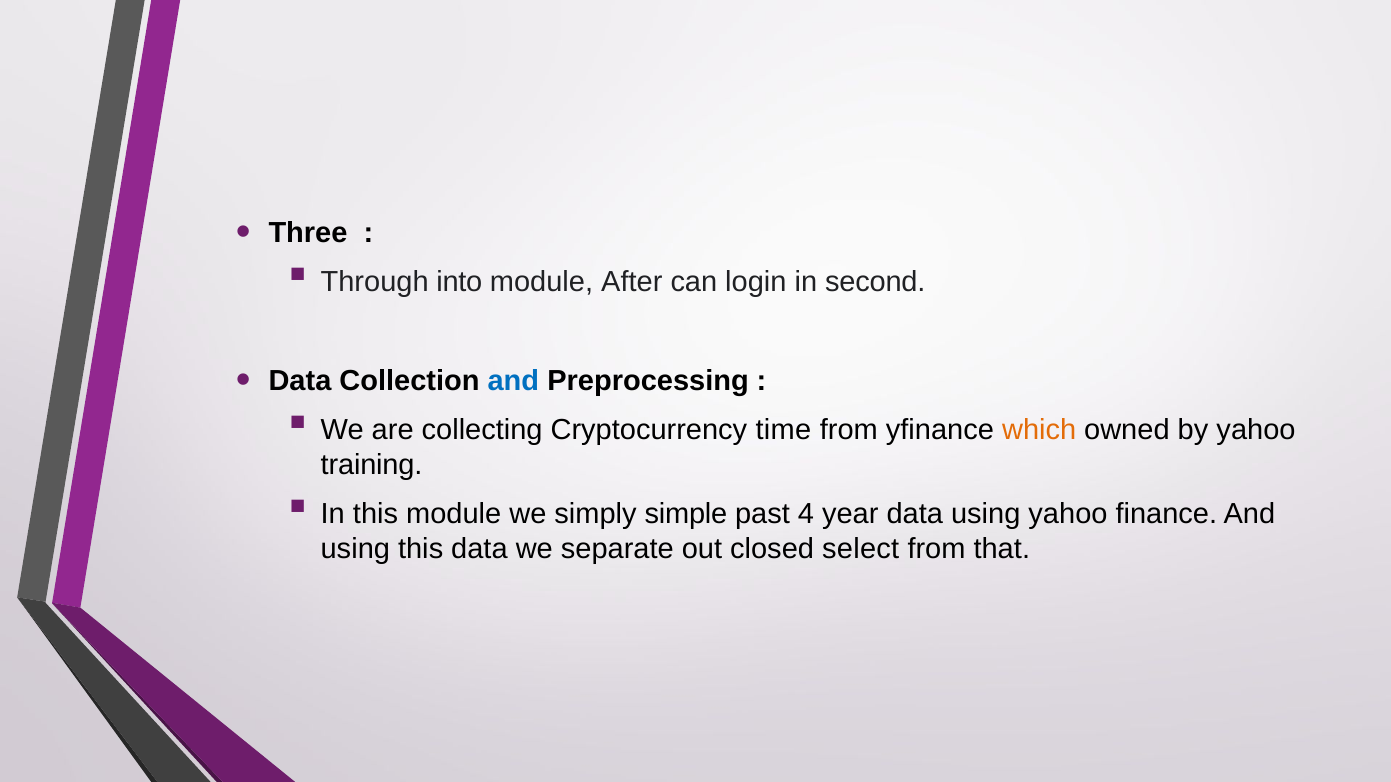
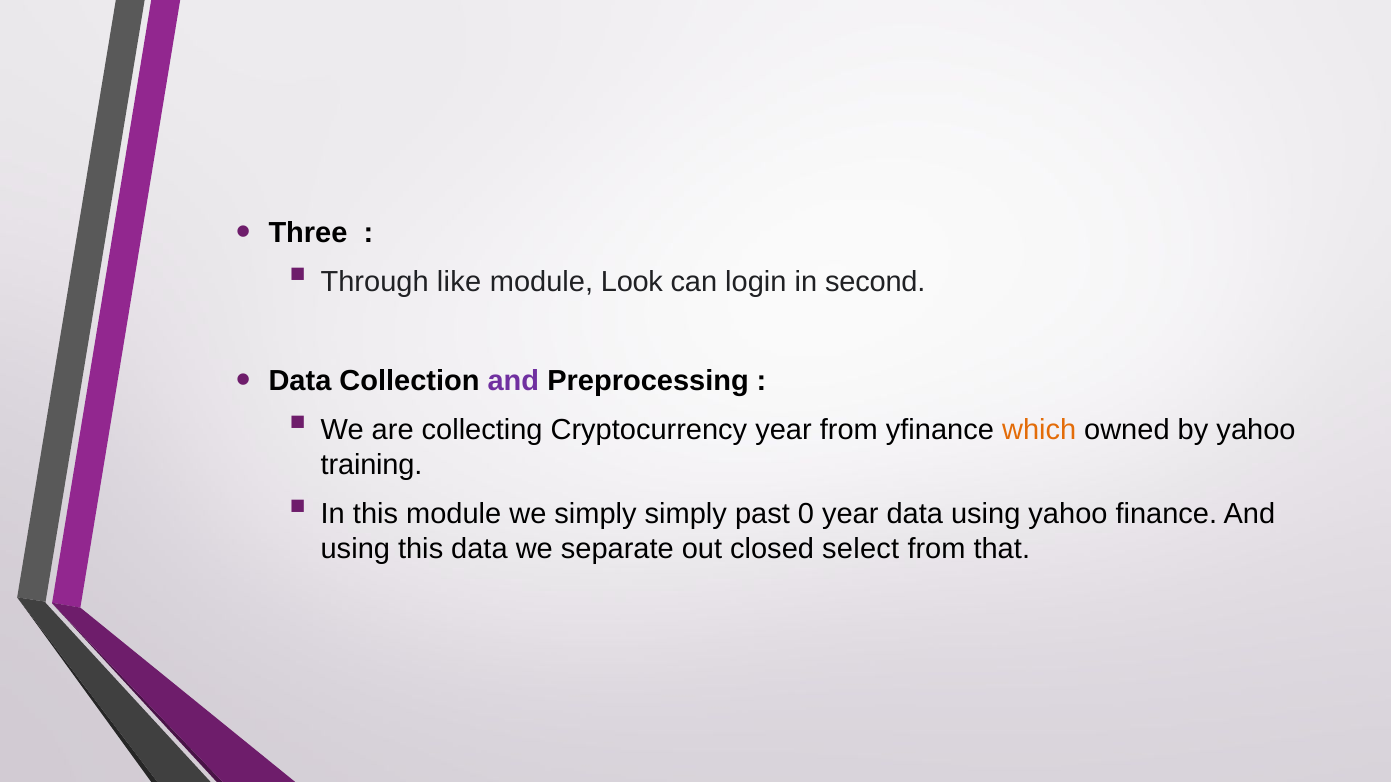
into: into -> like
After: After -> Look
and at (513, 381) colour: blue -> purple
Cryptocurrency time: time -> year
simply simple: simple -> simply
4: 4 -> 0
